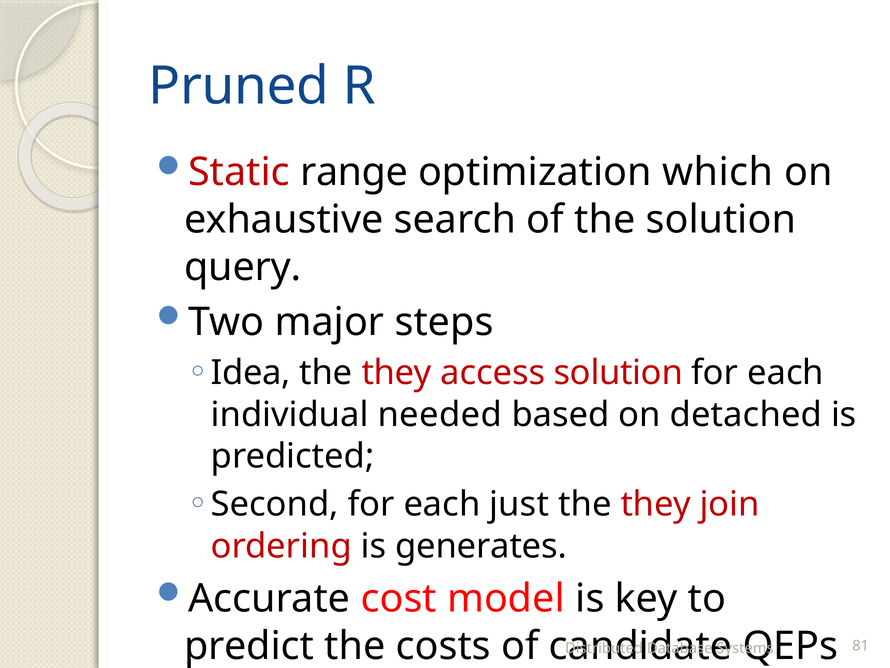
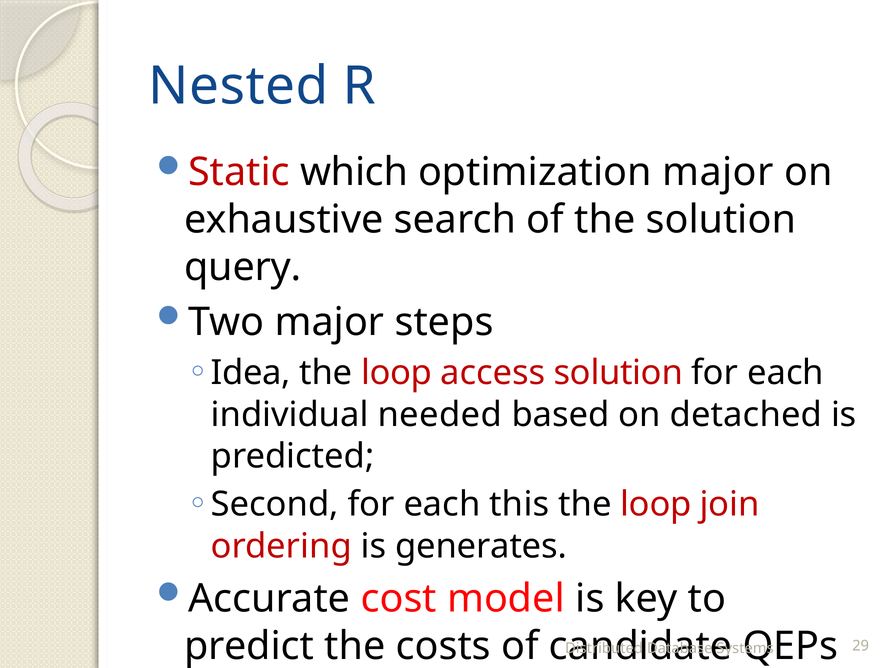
Pruned: Pruned -> Nested
range: range -> which
optimization which: which -> major
they at (397, 373): they -> loop
just: just -> this
they at (656, 504): they -> loop
81: 81 -> 29
